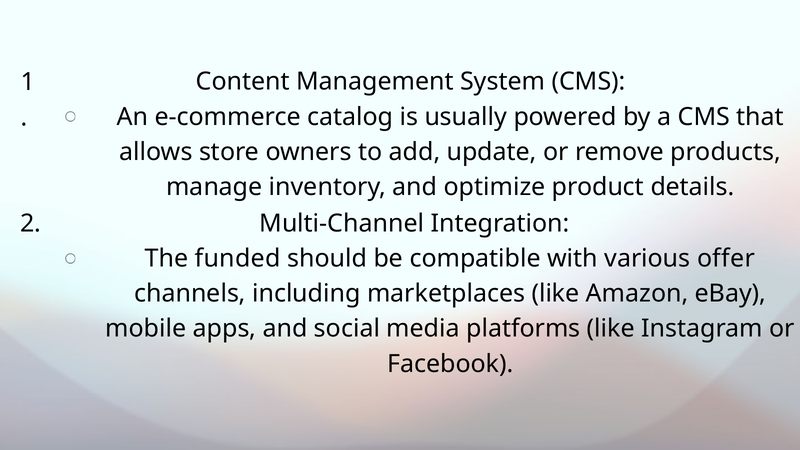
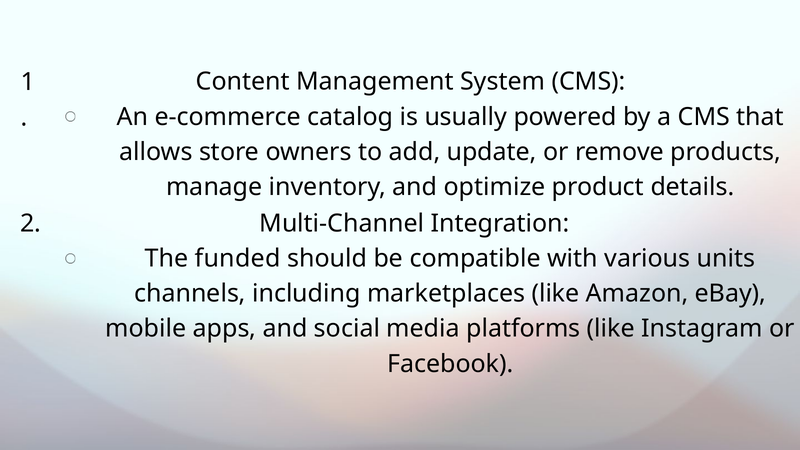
offer: offer -> units
